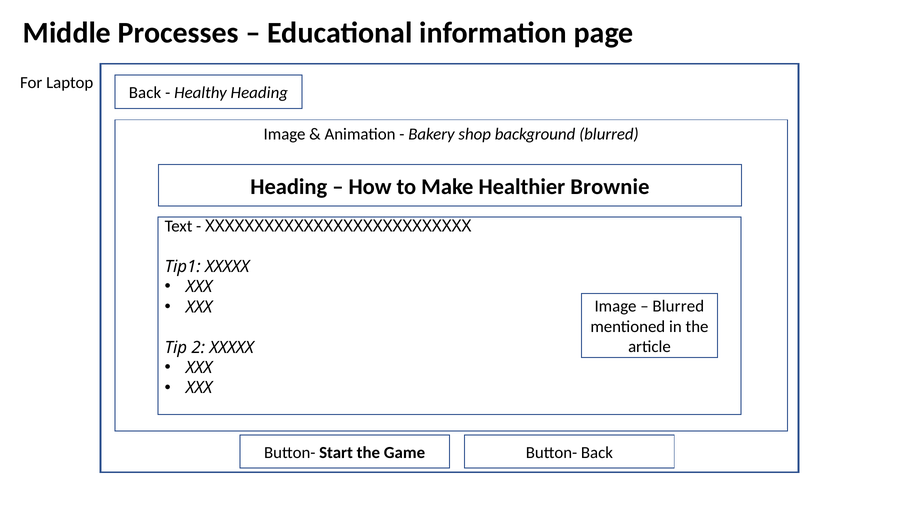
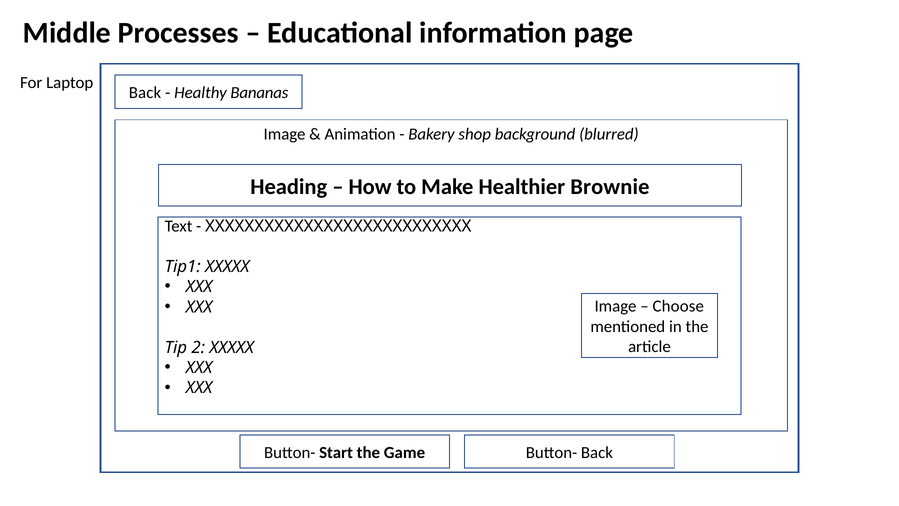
Healthy Heading: Heading -> Bananas
Blurred at (678, 306): Blurred -> Choose
